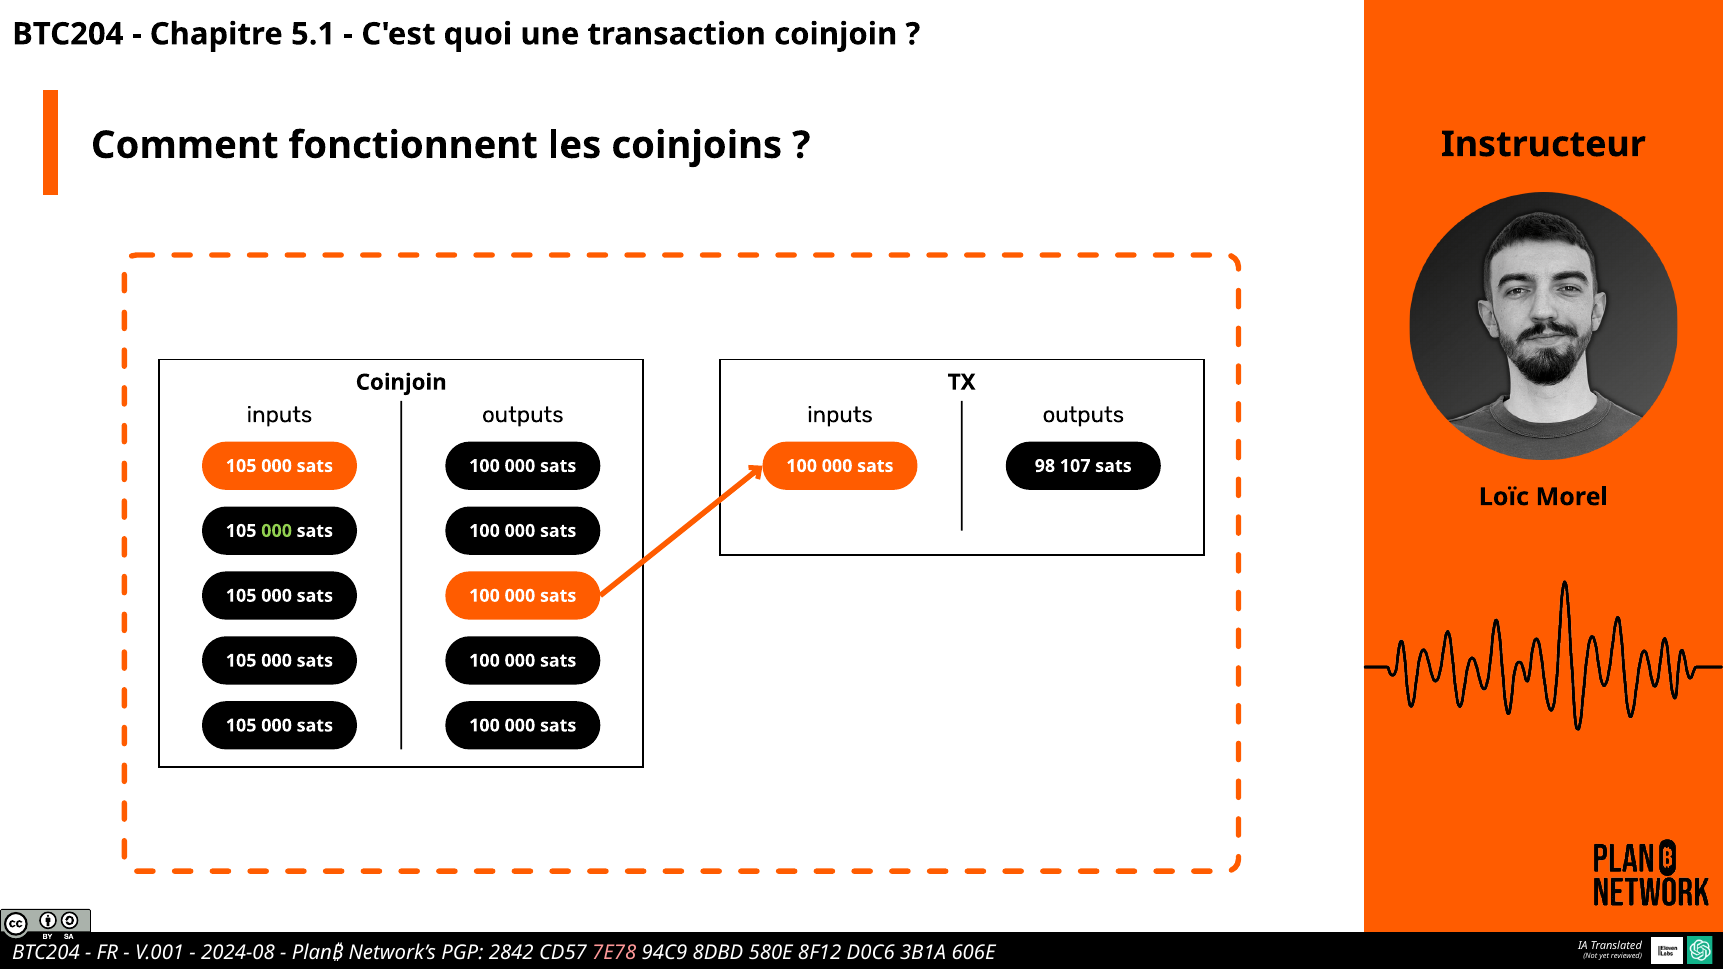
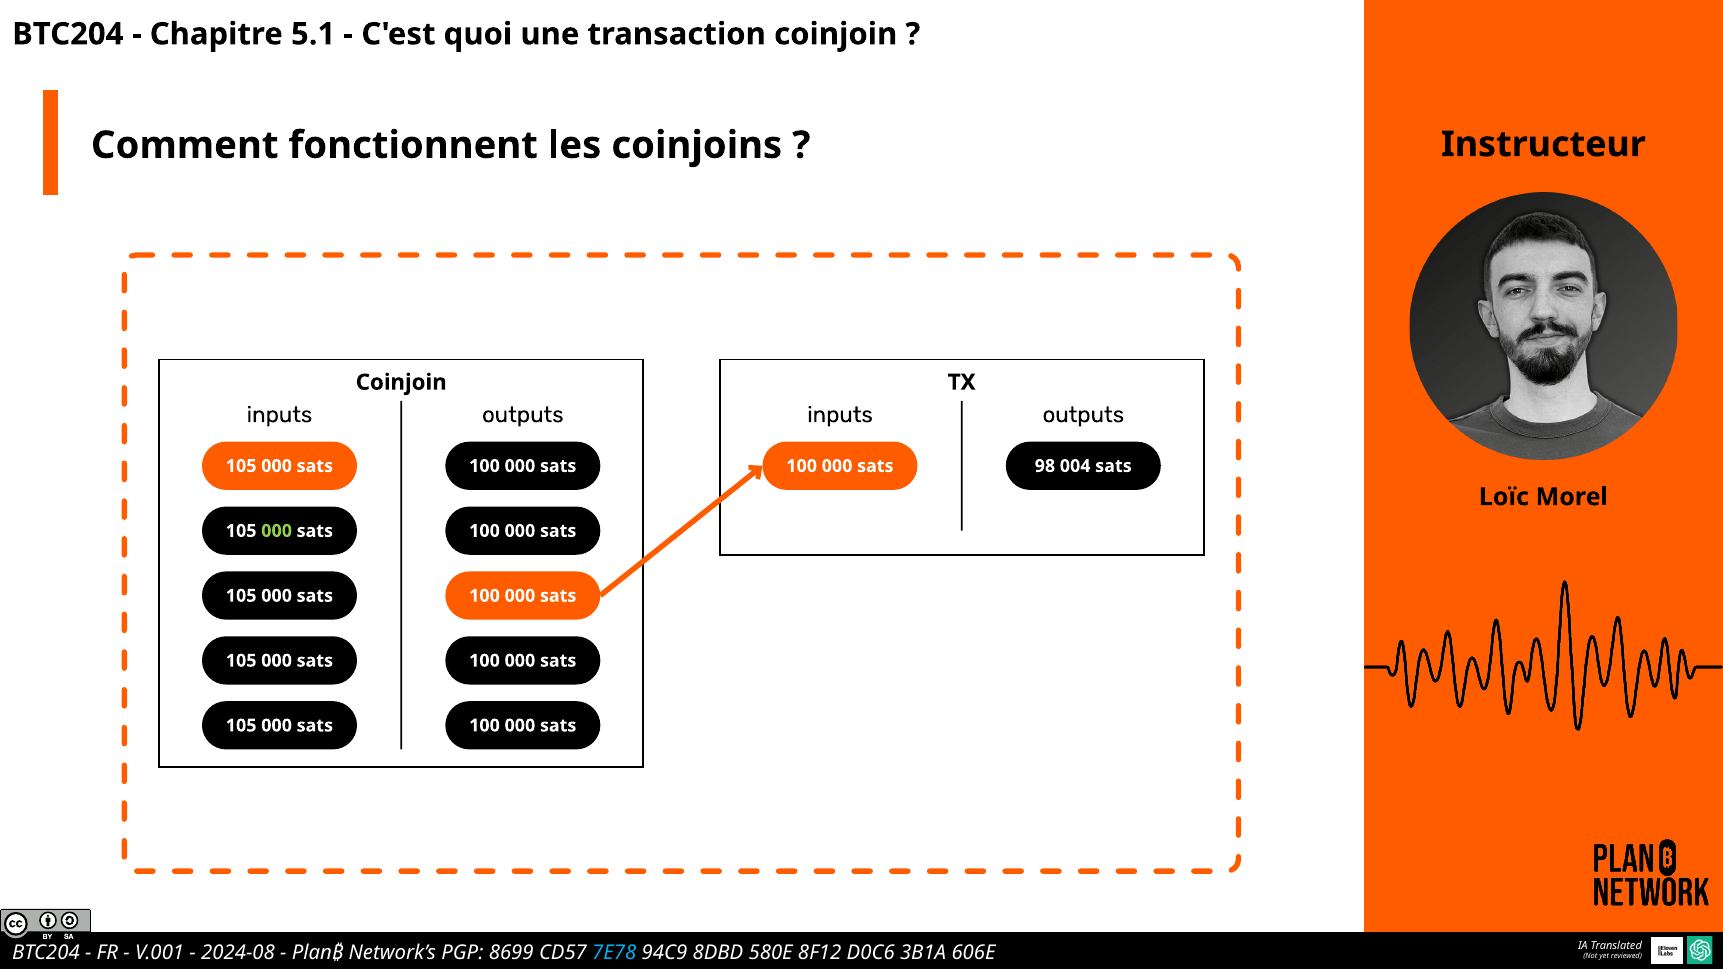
107: 107 -> 004
2842: 2842 -> 8699
7E78 colour: pink -> light blue
